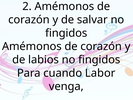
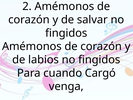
Labor: Labor -> Cargó
